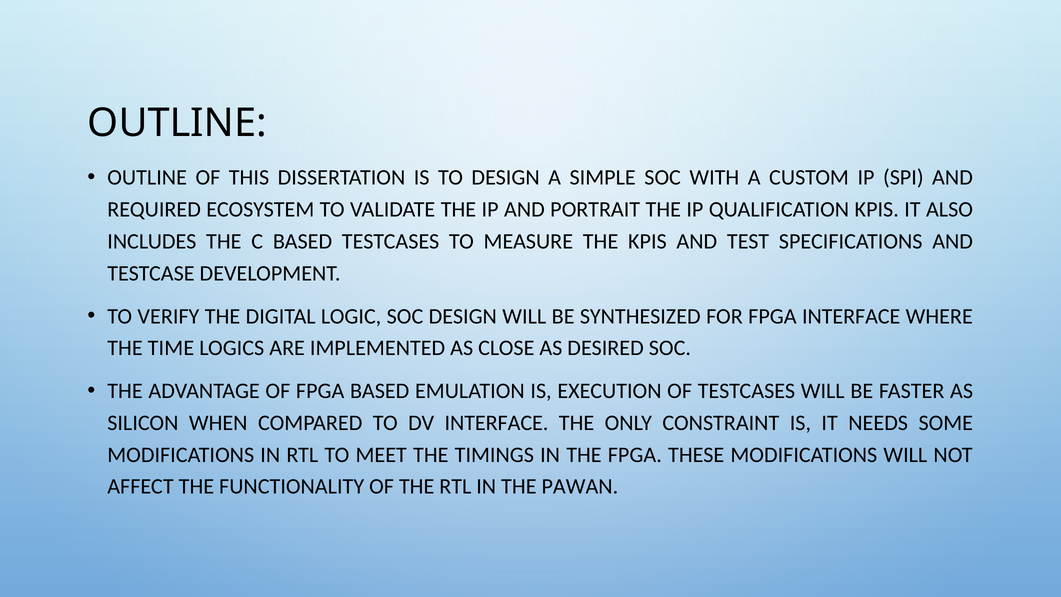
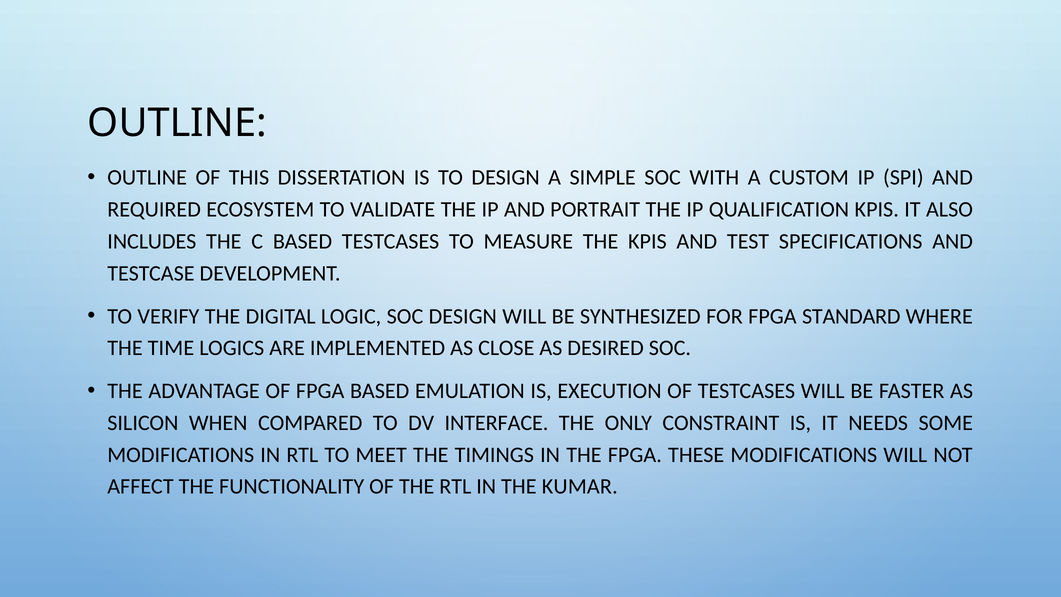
FPGA INTERFACE: INTERFACE -> STANDARD
PAWAN: PAWAN -> KUMAR
